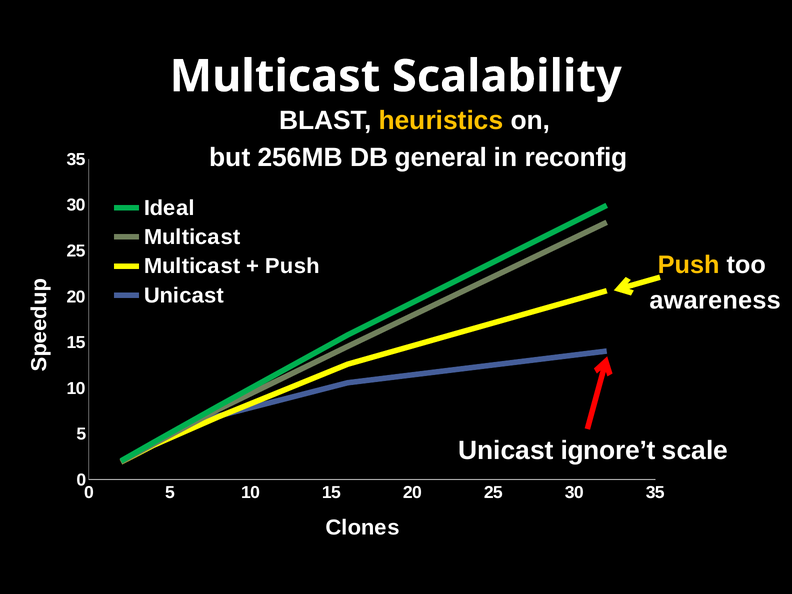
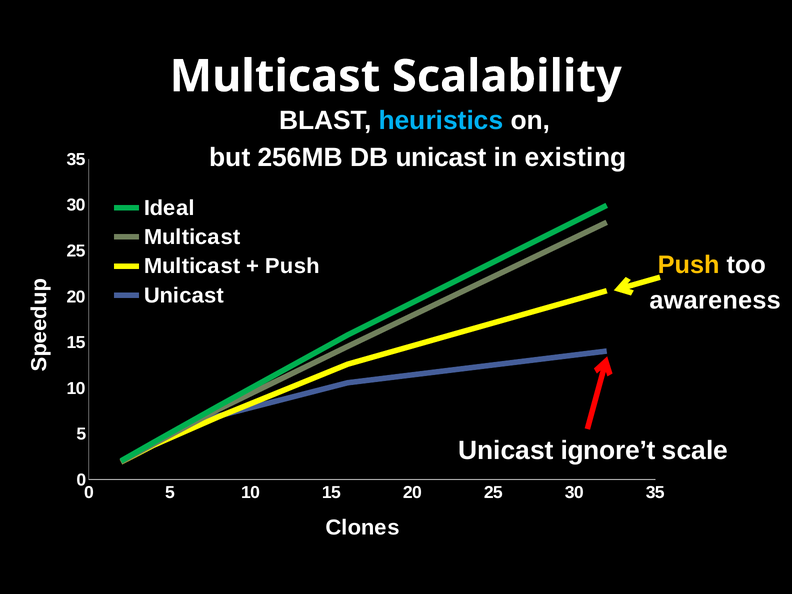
heuristics colour: yellow -> light blue
DB general: general -> unicast
reconfig: reconfig -> existing
